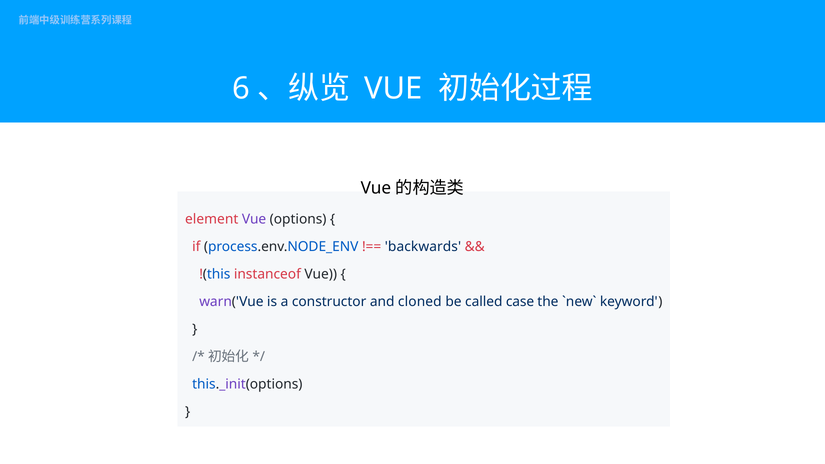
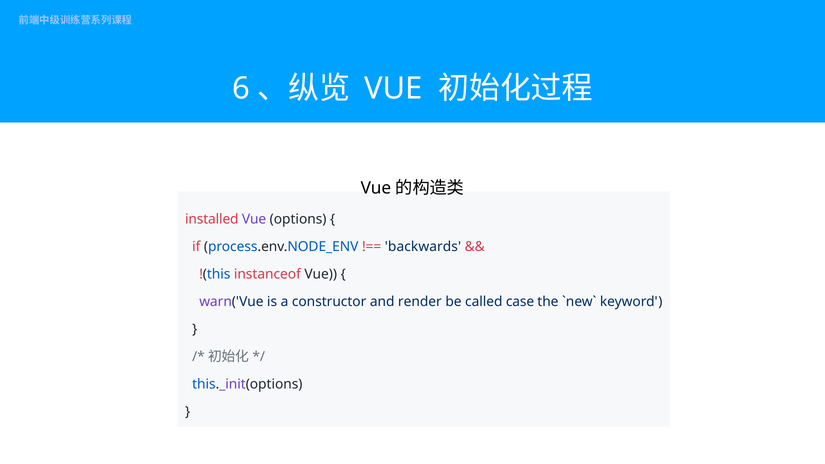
element: element -> installed
cloned: cloned -> render
